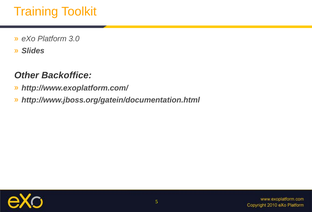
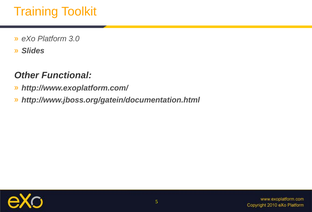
Backoffice: Backoffice -> Functional
